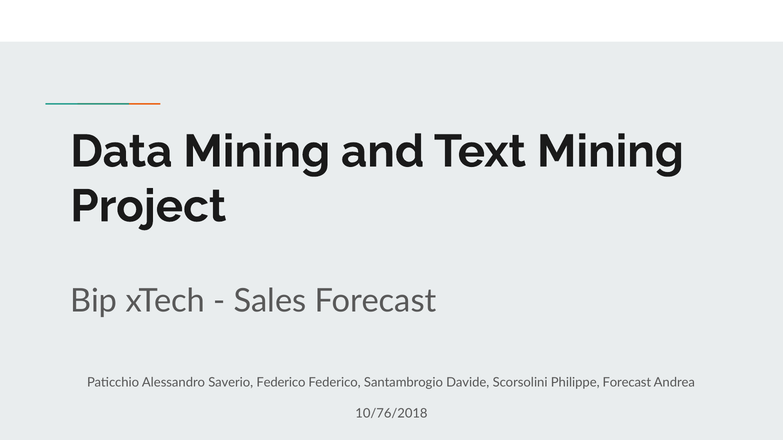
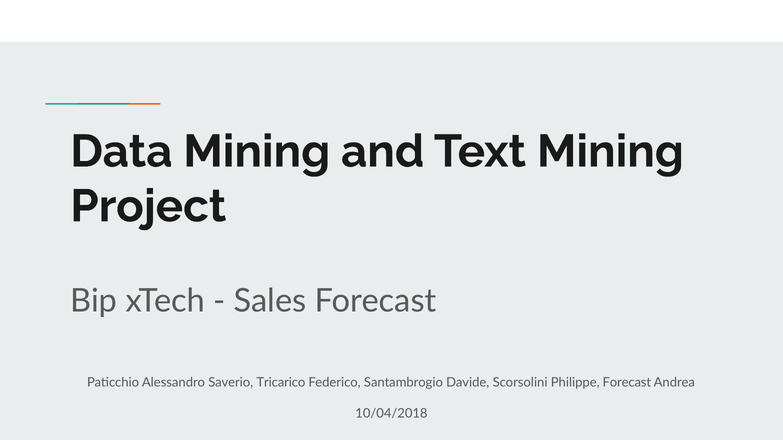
Saverio Federico: Federico -> Tricarico
10/76/2018: 10/76/2018 -> 10/04/2018
